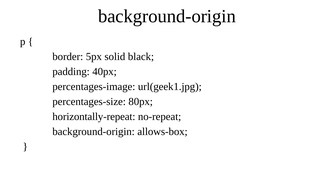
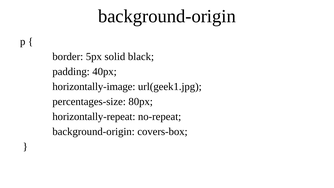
percentages-image: percentages-image -> horizontally-image
allows-box: allows-box -> covers-box
